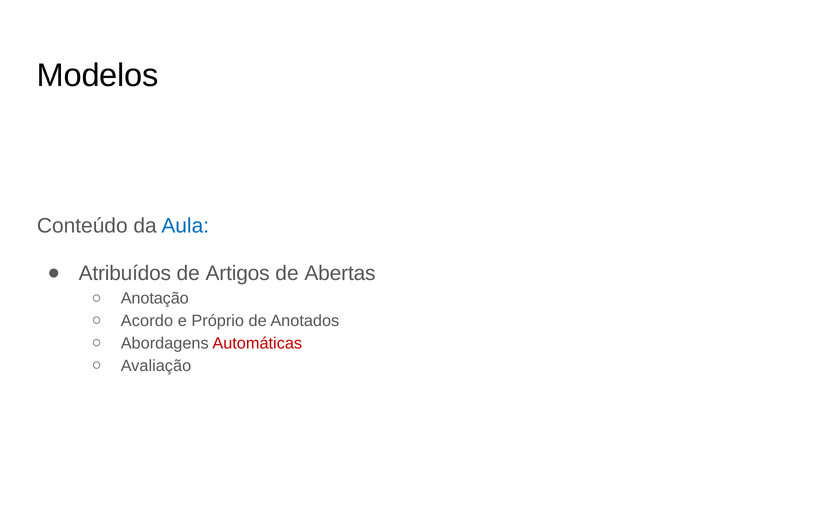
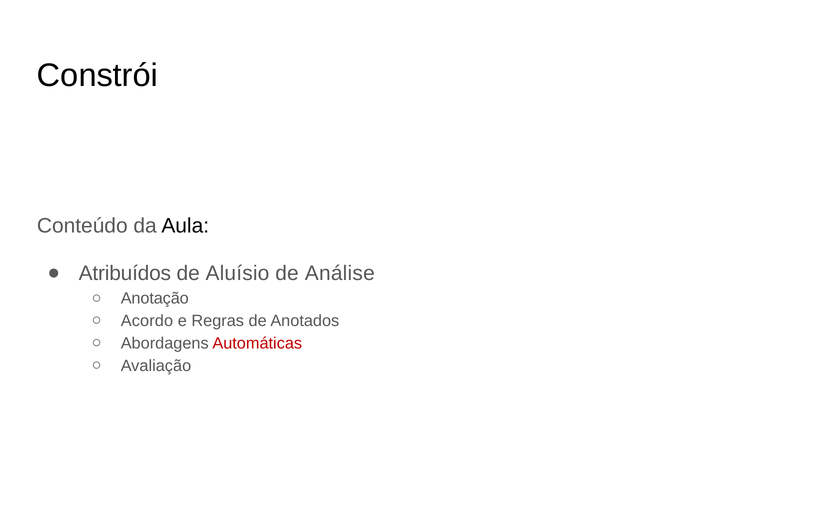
Modelos: Modelos -> Constrói
Aula colour: blue -> black
Artigos: Artigos -> Aluísio
Abertas: Abertas -> Análise
Próprio: Próprio -> Regras
